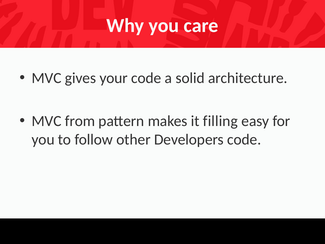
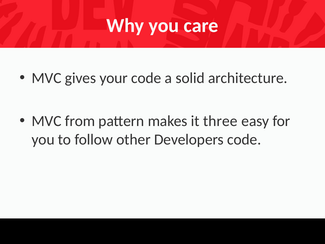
filling: filling -> three
